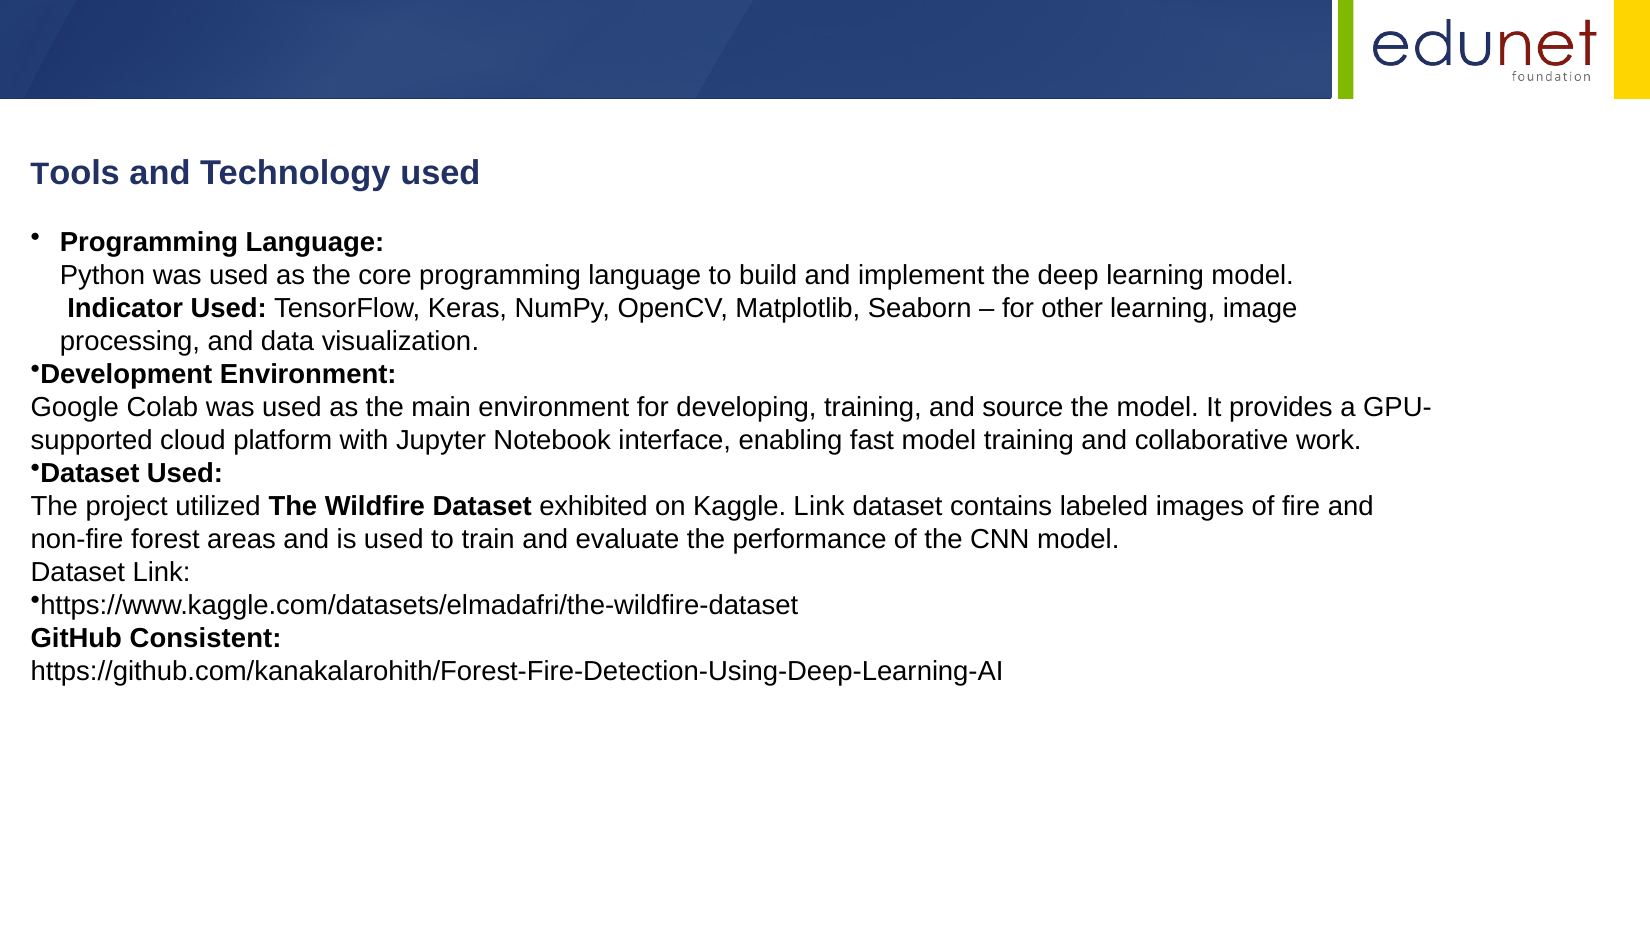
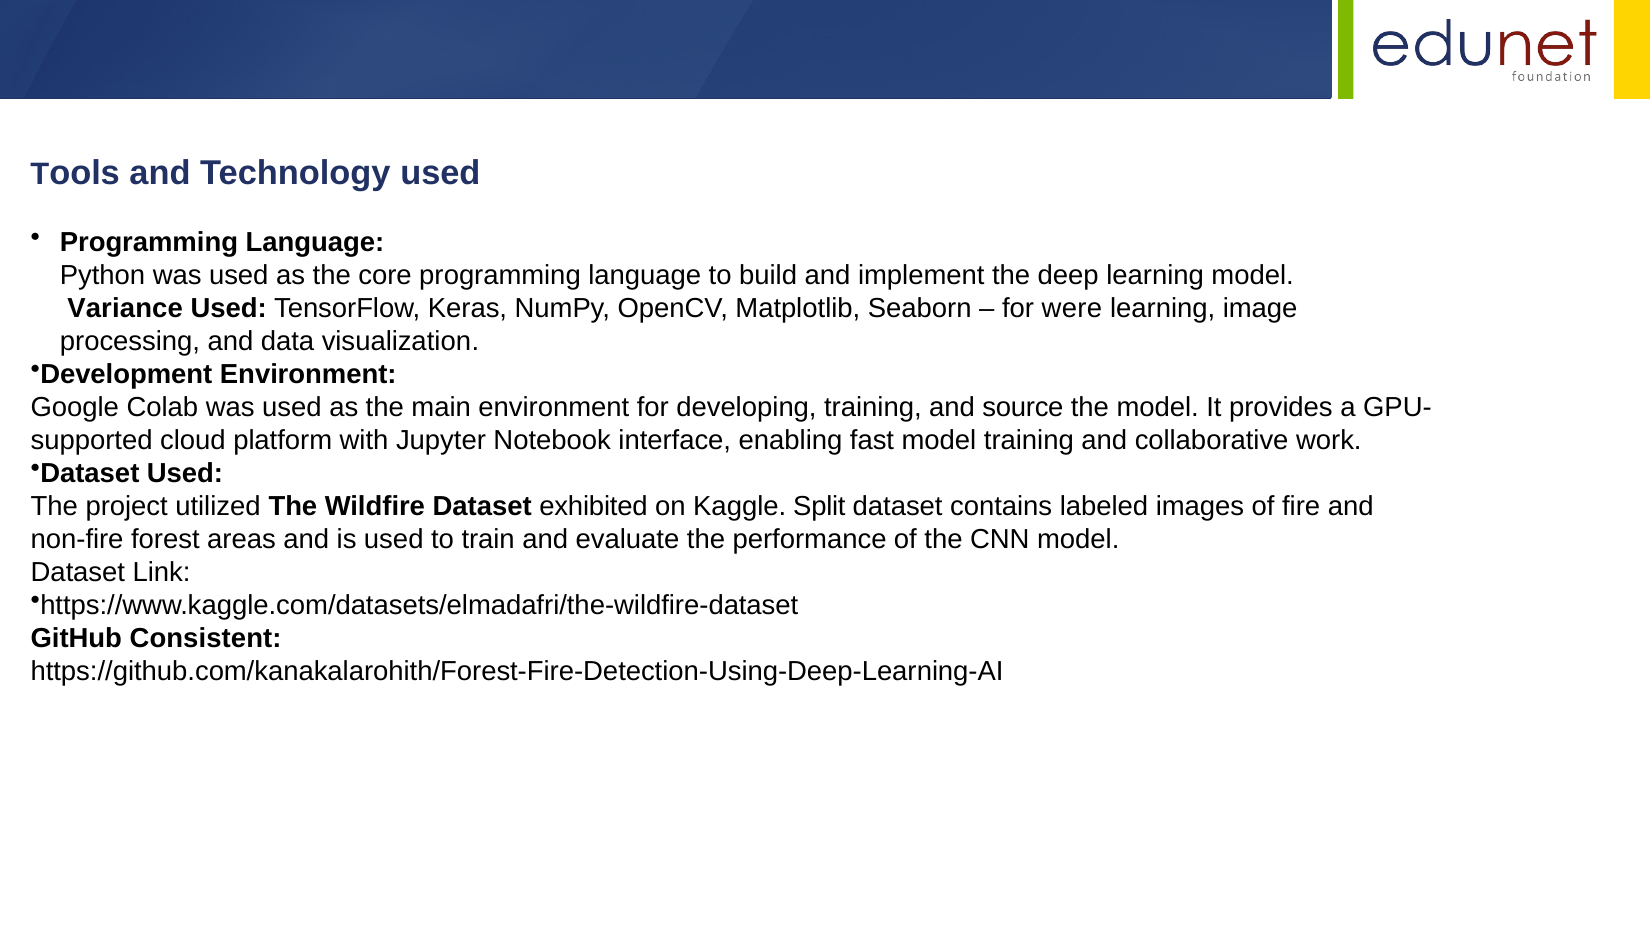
Indicator: Indicator -> Variance
other: other -> were
Kaggle Link: Link -> Split
